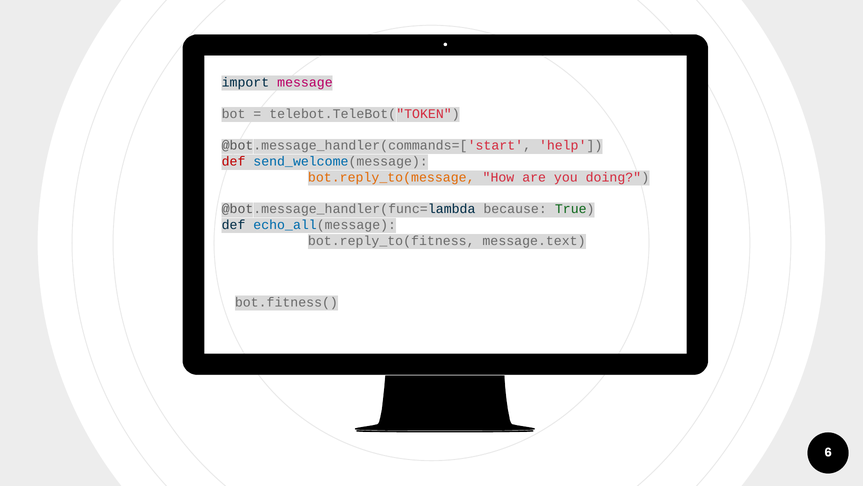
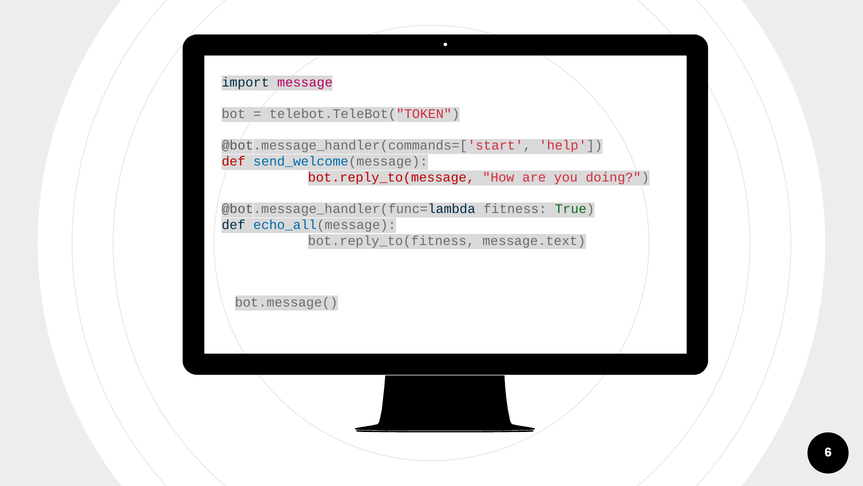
bot.reply_to(message colour: orange -> red
because: because -> fitness
bot.fitness(: bot.fitness( -> bot.message(
